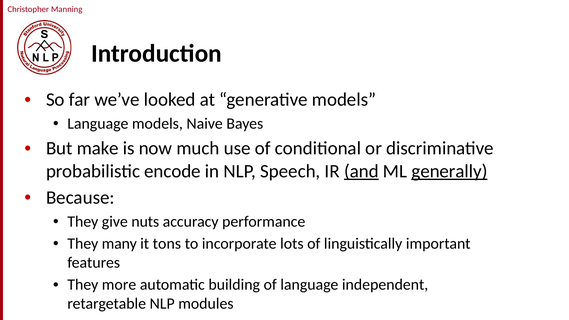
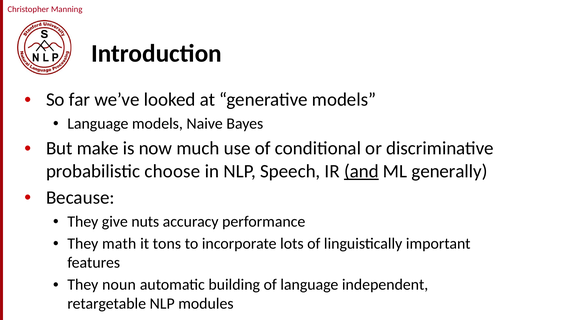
encode: encode -> choose
generally underline: present -> none
many: many -> math
more: more -> noun
